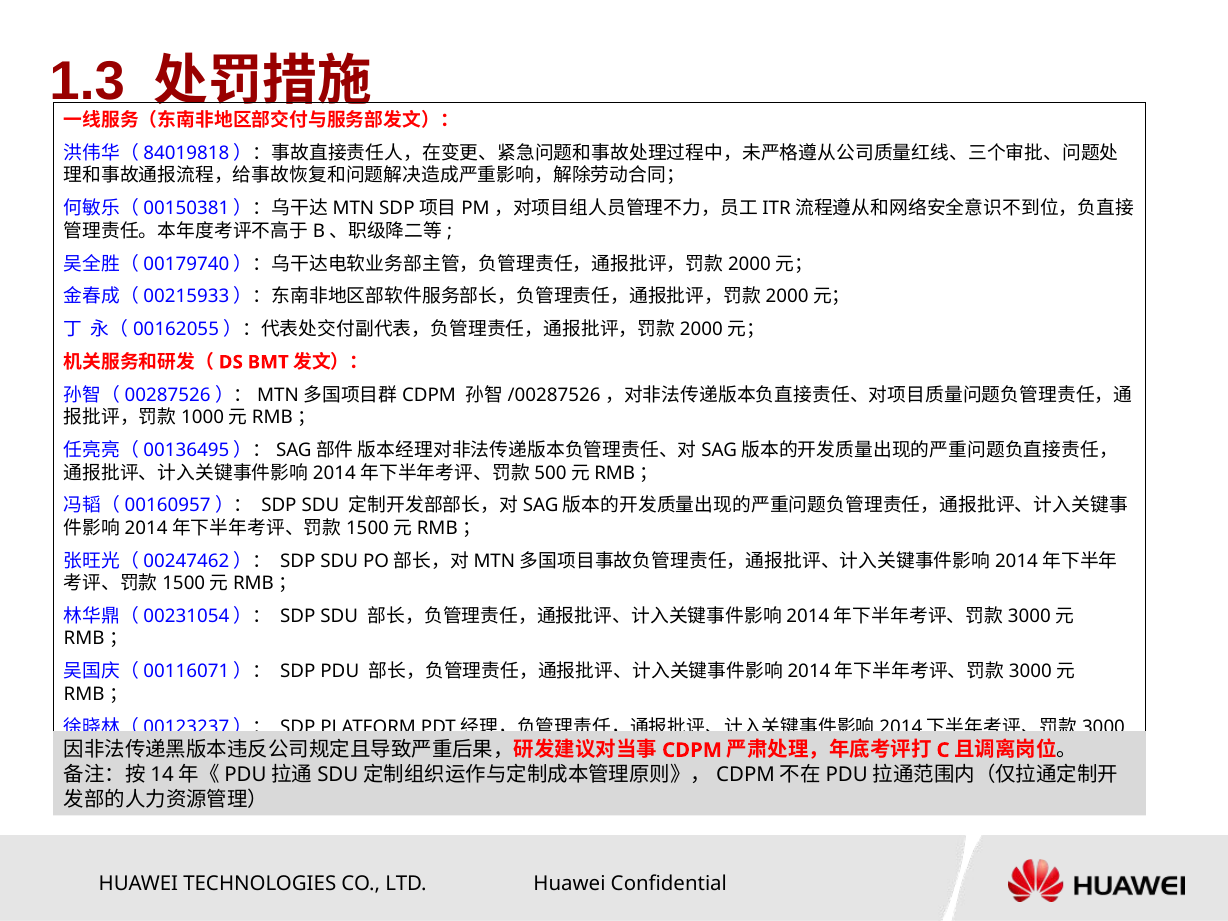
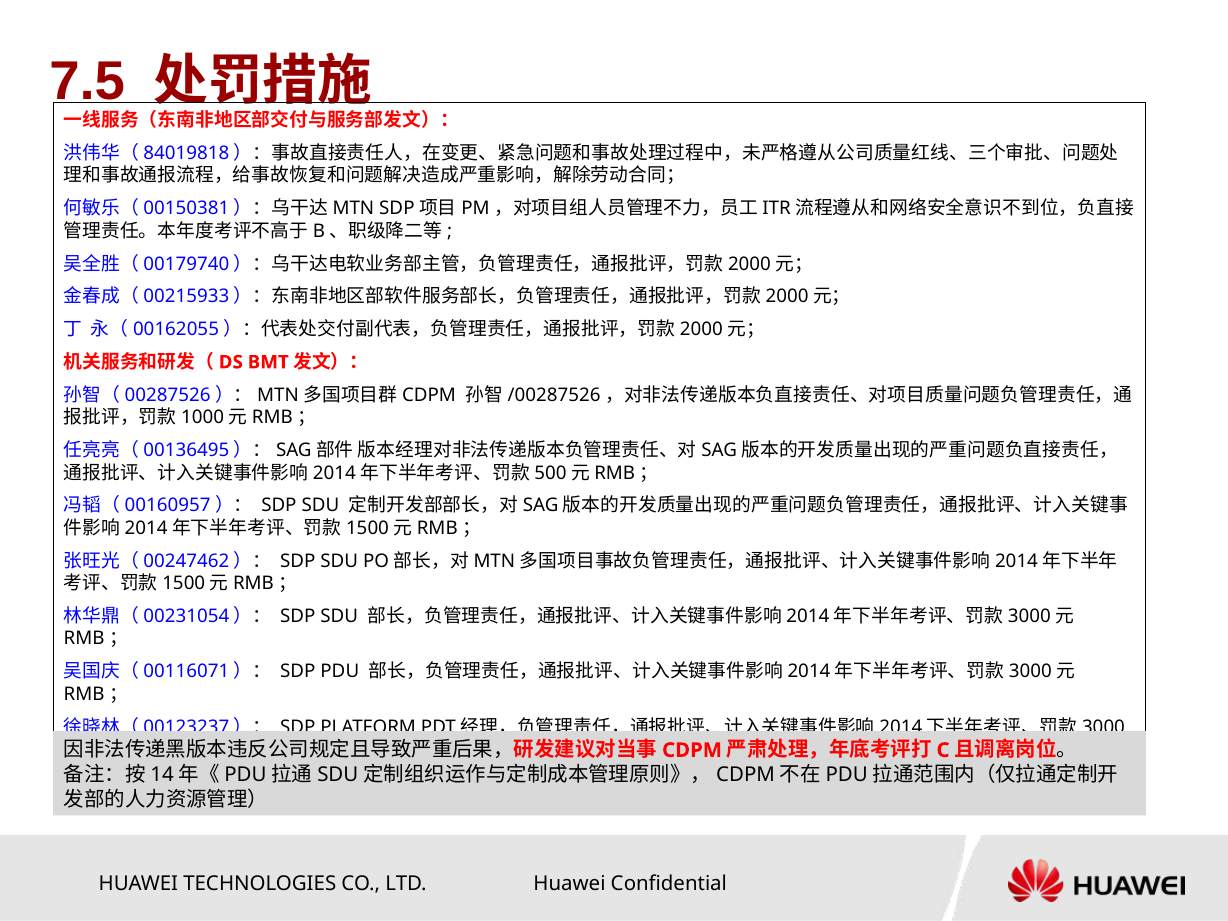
1.3: 1.3 -> 7.5
